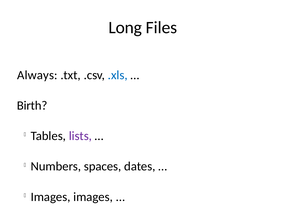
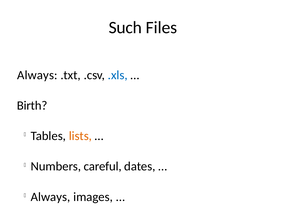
Long: Long -> Such
lists colour: purple -> orange
spaces: spaces -> careful
Images at (51, 197): Images -> Always
